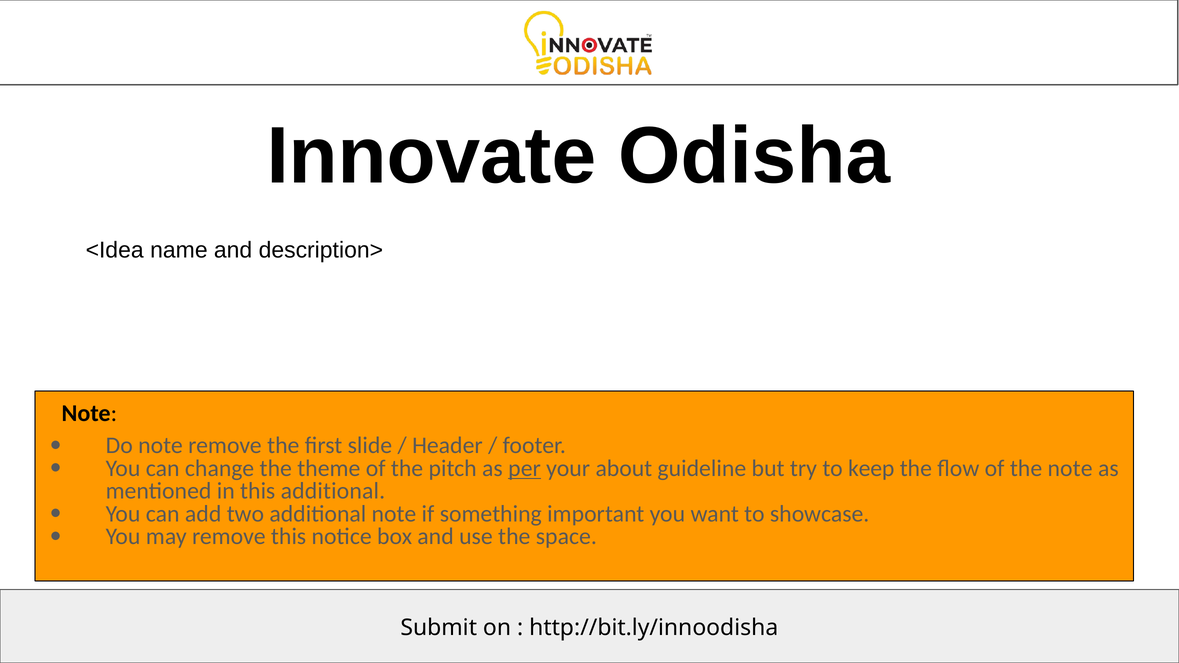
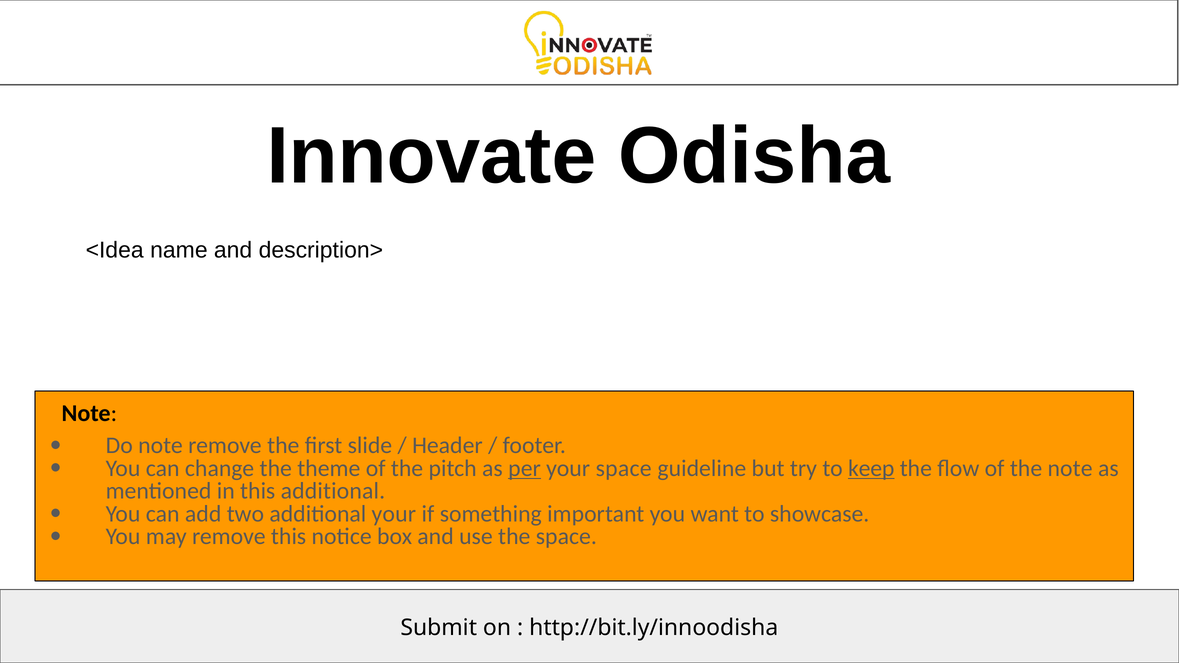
your about: about -> space
keep underline: none -> present
additional note: note -> your
